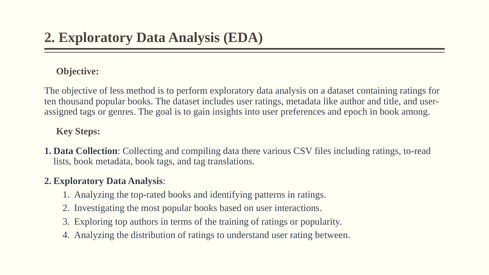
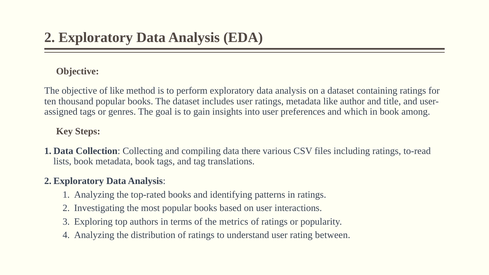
of less: less -> like
epoch: epoch -> which
training: training -> metrics
